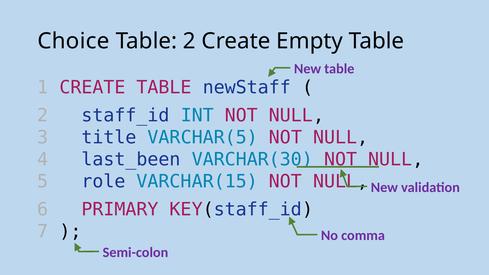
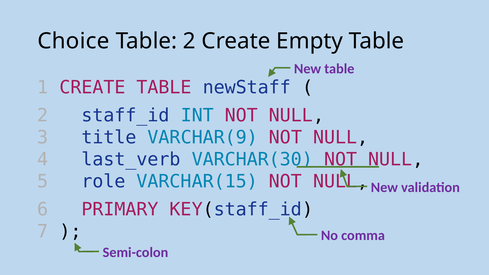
VARCHAR(5: VARCHAR(5 -> VARCHAR(9
last_been: last_been -> last_verb
